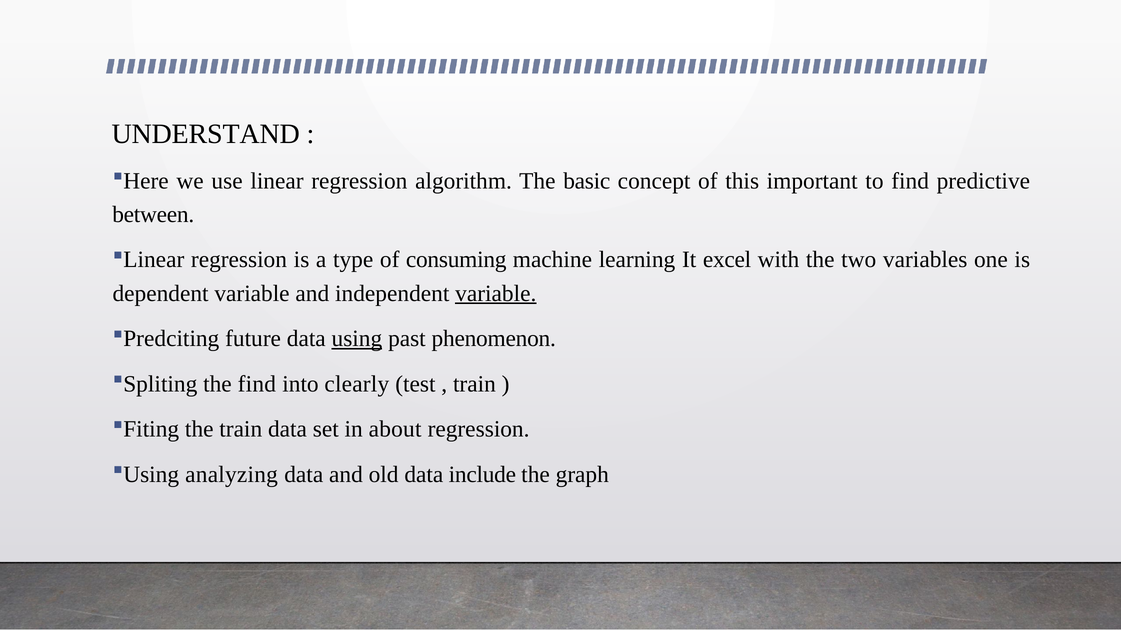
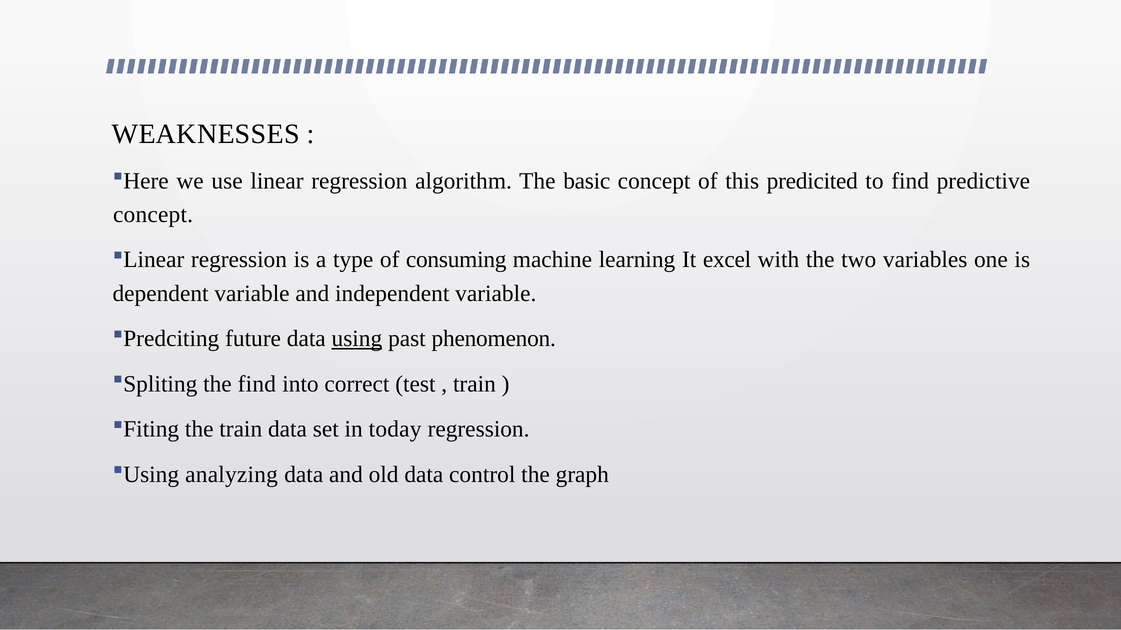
UNDERSTAND: UNDERSTAND -> WEAKNESSES
important: important -> predicited
between at (153, 215): between -> concept
variable at (496, 294) underline: present -> none
clearly: clearly -> correct
about: about -> today
include: include -> control
